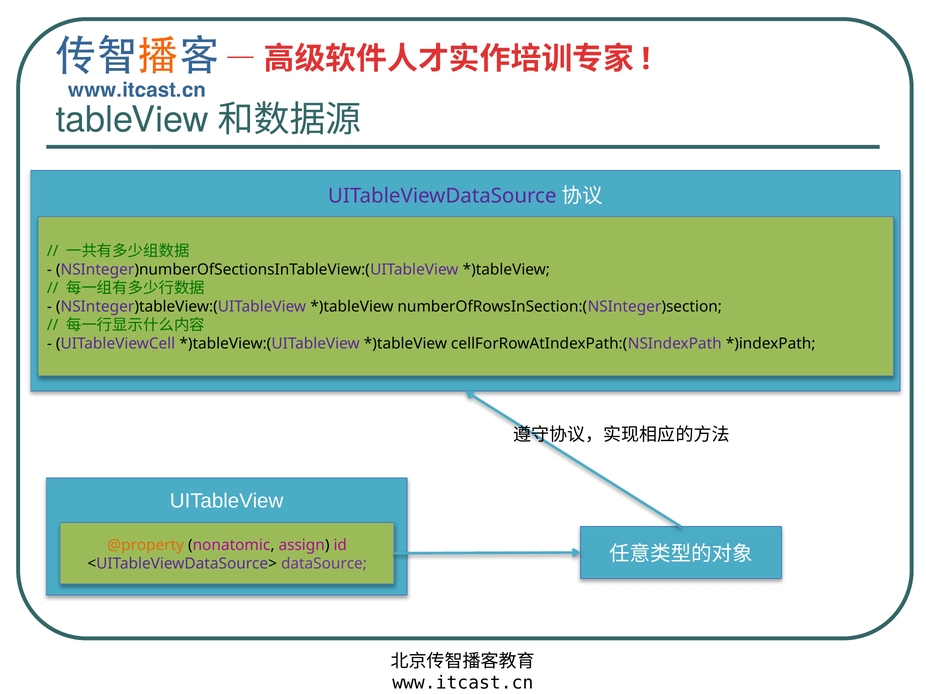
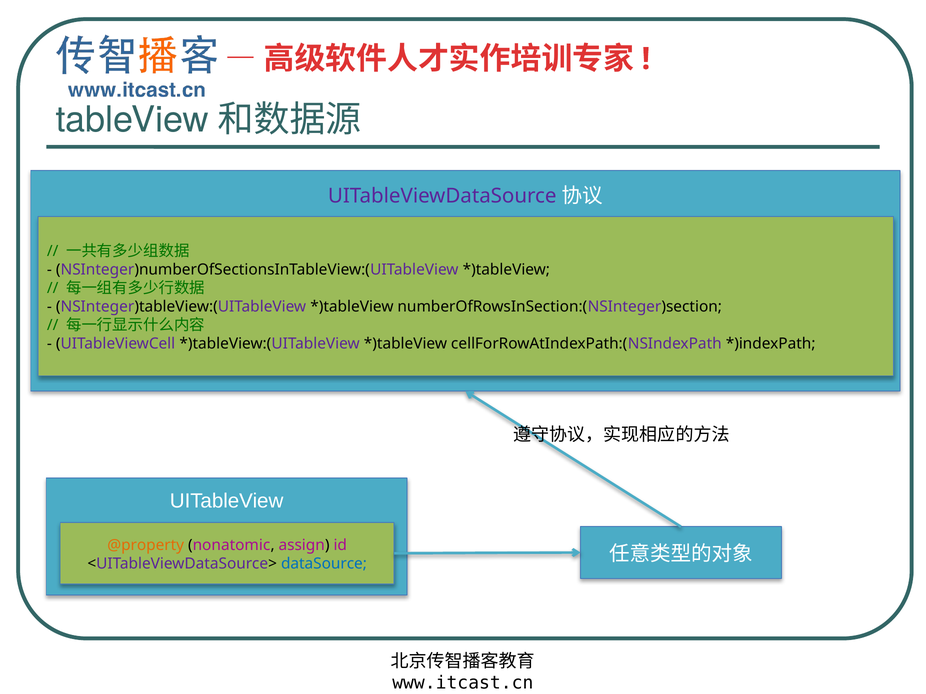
dataSource colour: purple -> blue
